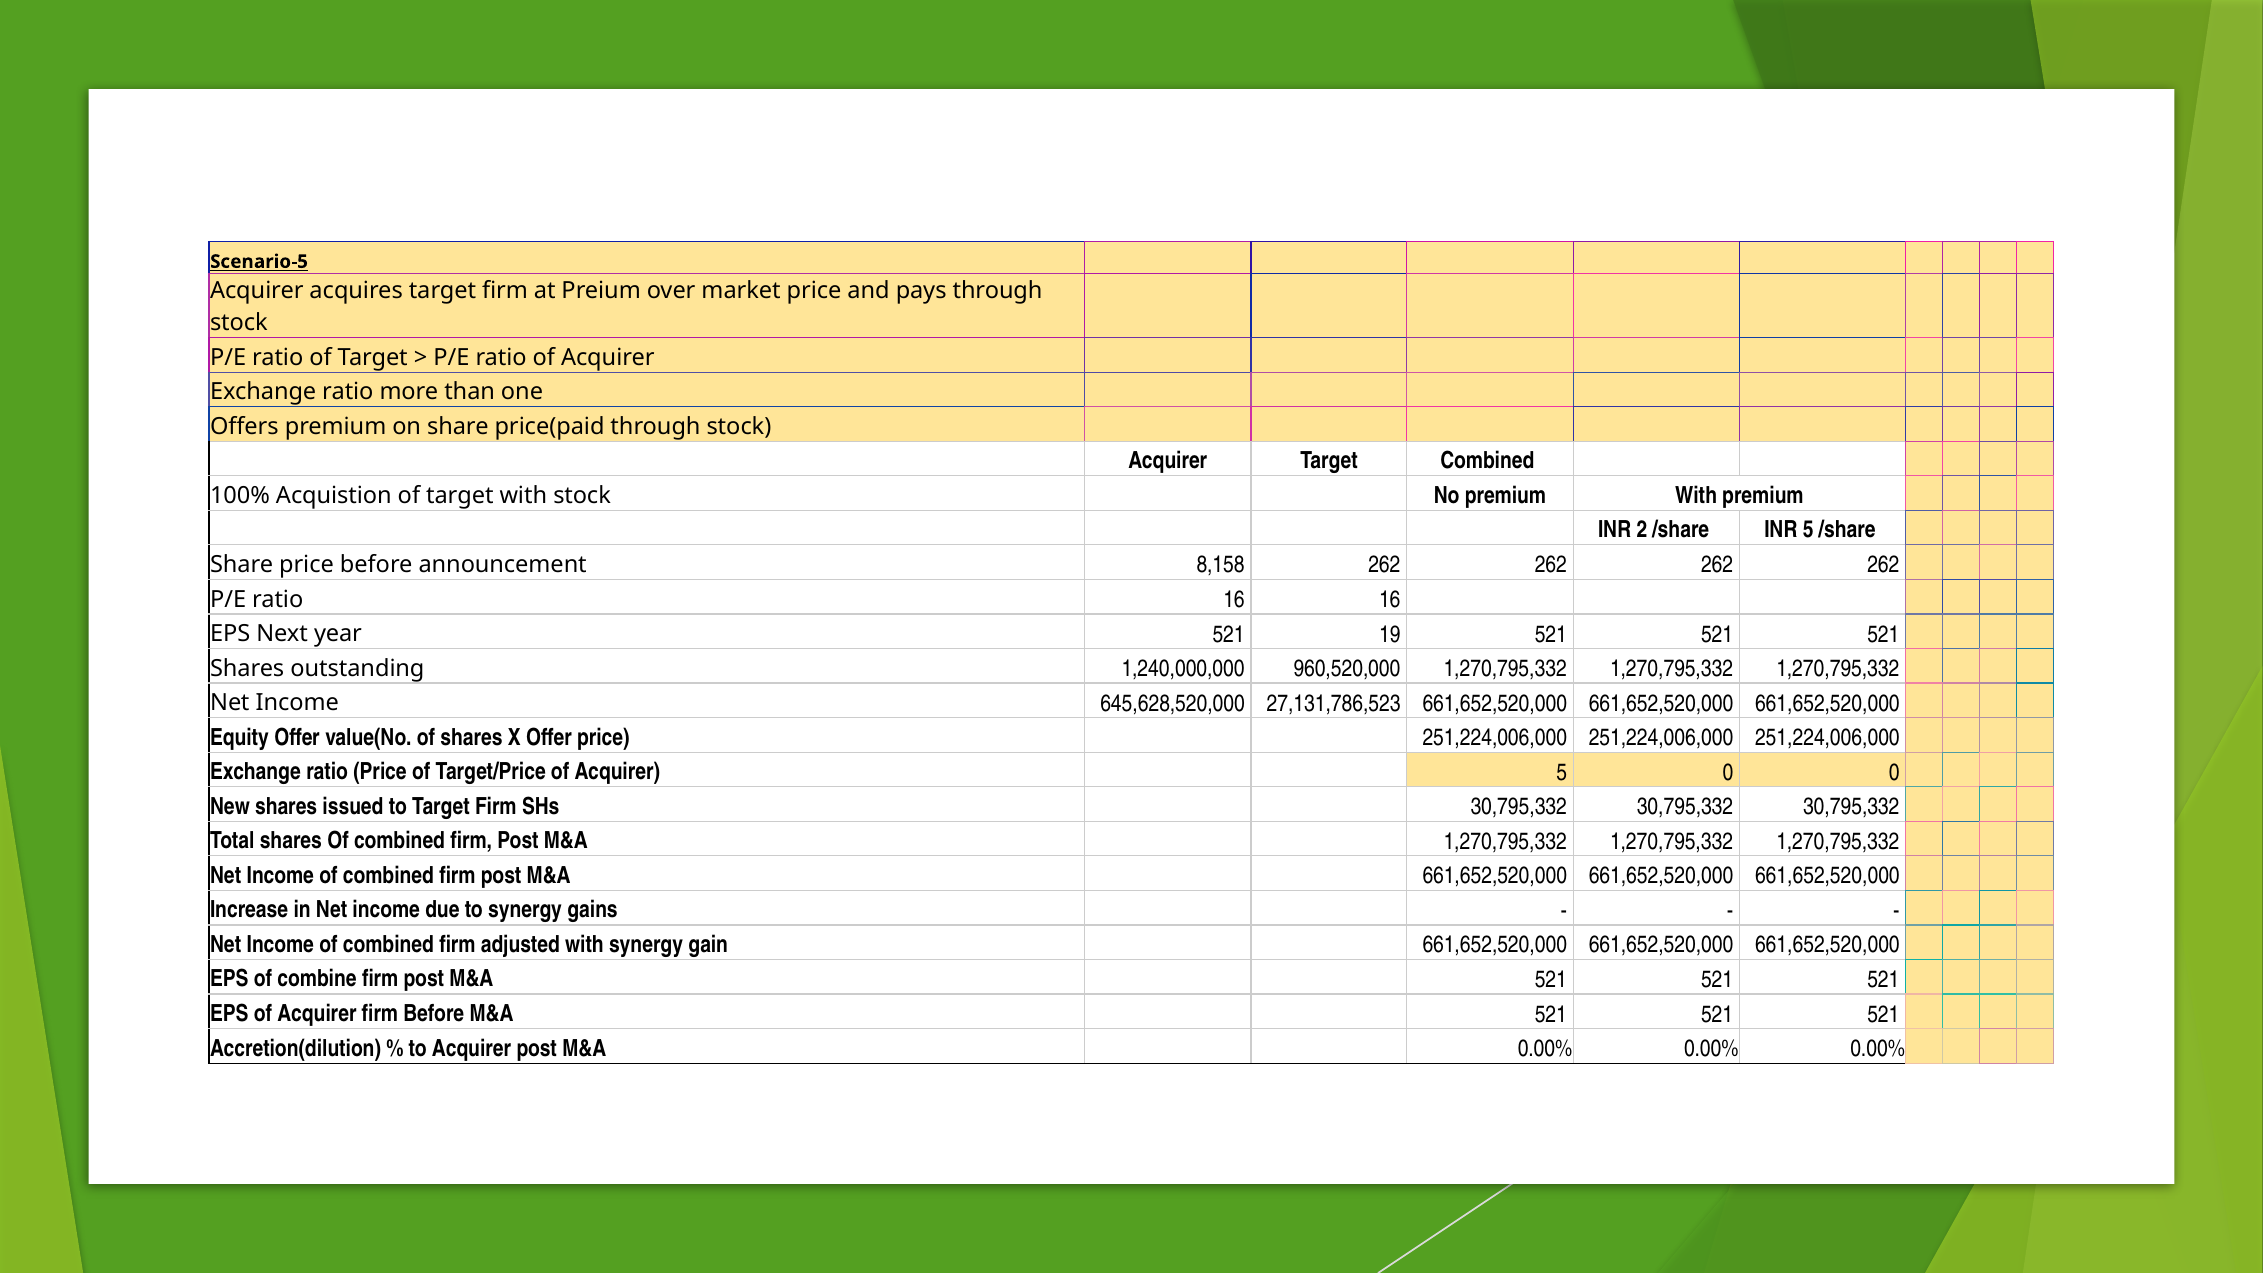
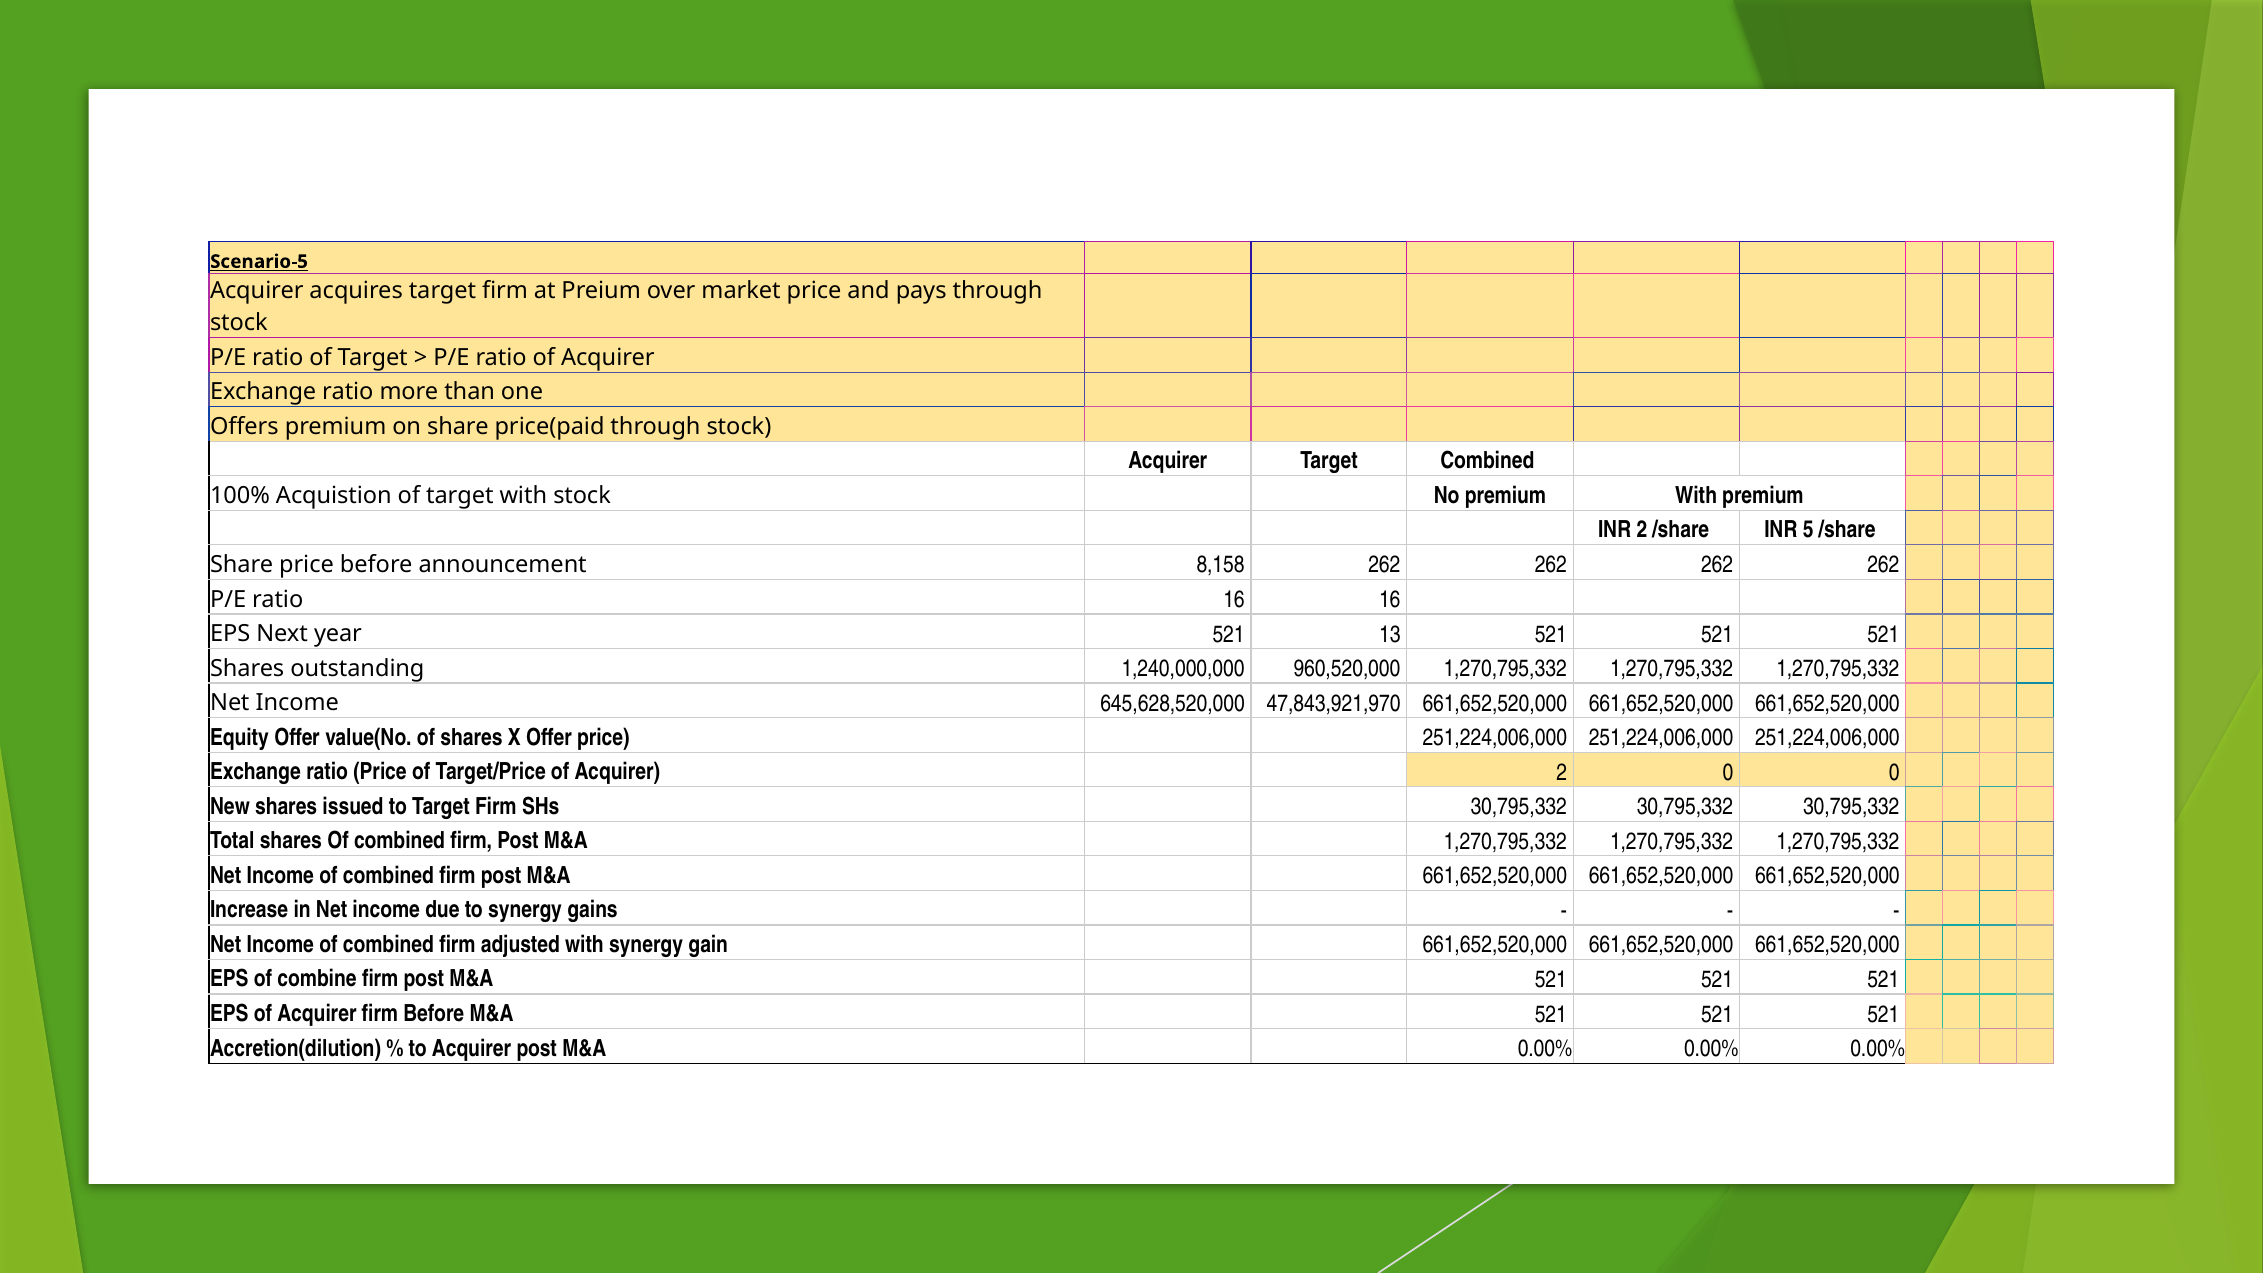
19: 19 -> 13
27,131,786,523: 27,131,786,523 -> 47,843,921,970
Acquirer 5: 5 -> 2
